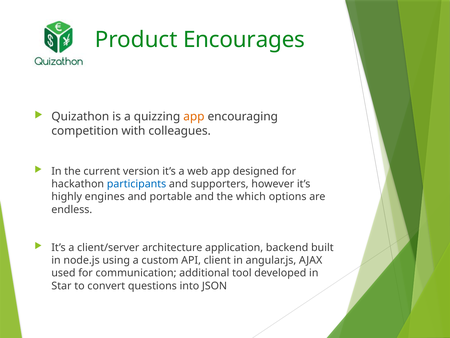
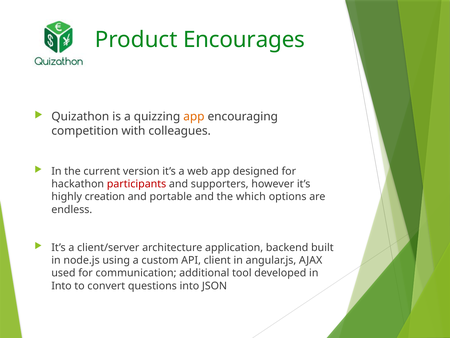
participants colour: blue -> red
engines: engines -> creation
Star at (61, 286): Star -> Into
